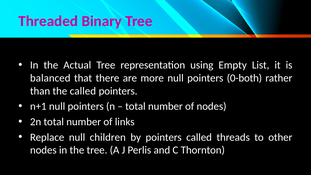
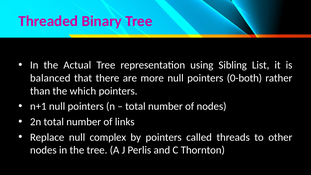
Empty: Empty -> Sibling
the called: called -> which
children: children -> complex
